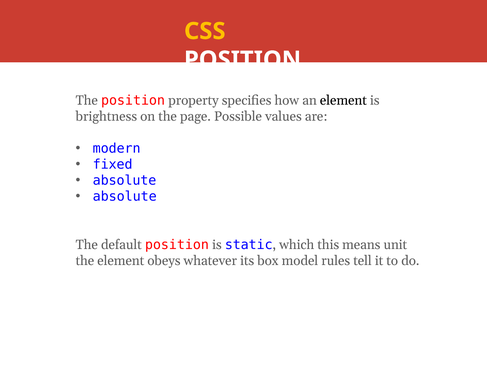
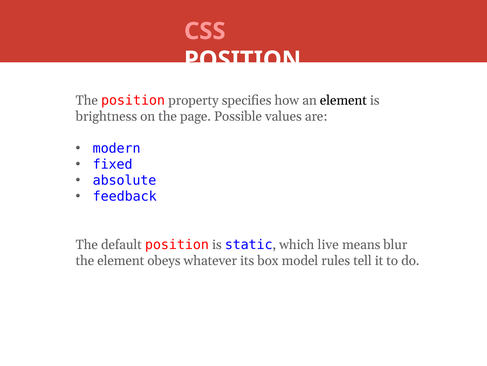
CSS colour: yellow -> pink
absolute at (125, 196): absolute -> feedback
this: this -> live
unit: unit -> blur
